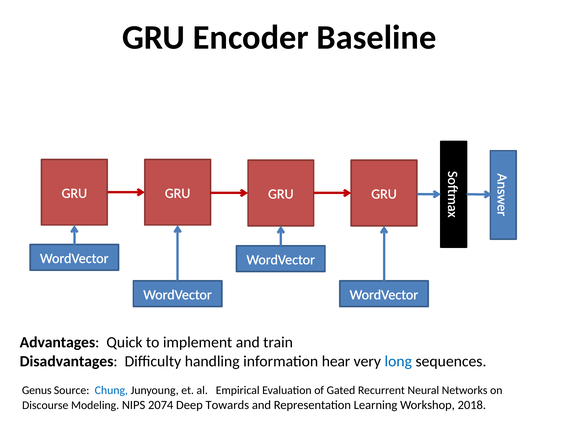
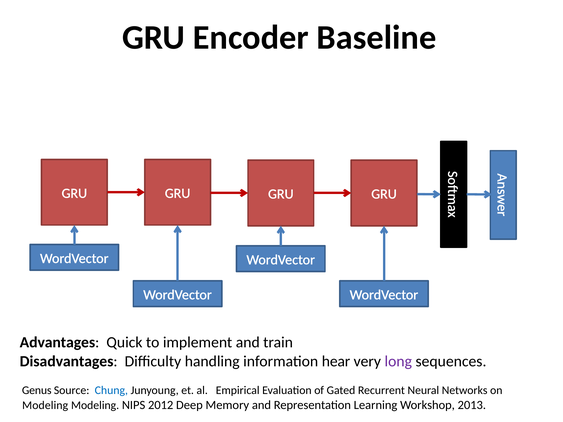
long colour: blue -> purple
Discourse at (45, 405): Discourse -> Modeling
2074: 2074 -> 2012
Towards: Towards -> Memory
2018: 2018 -> 2013
